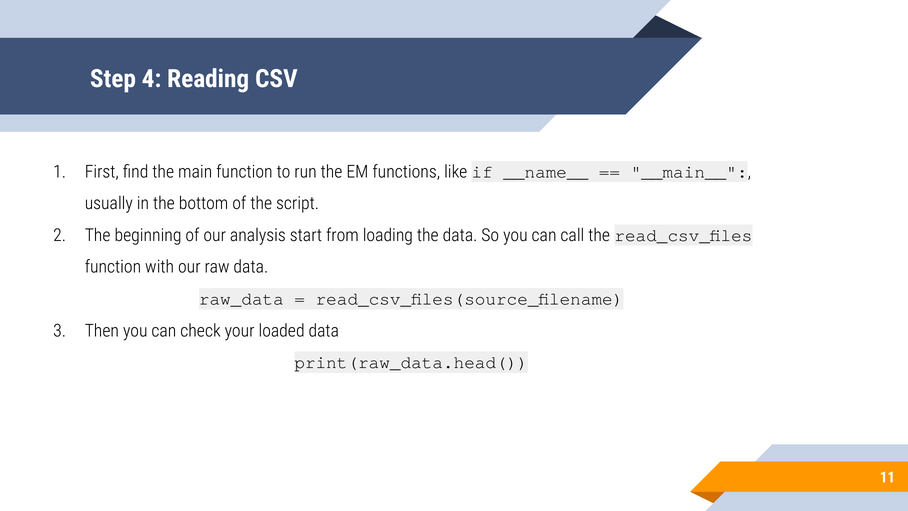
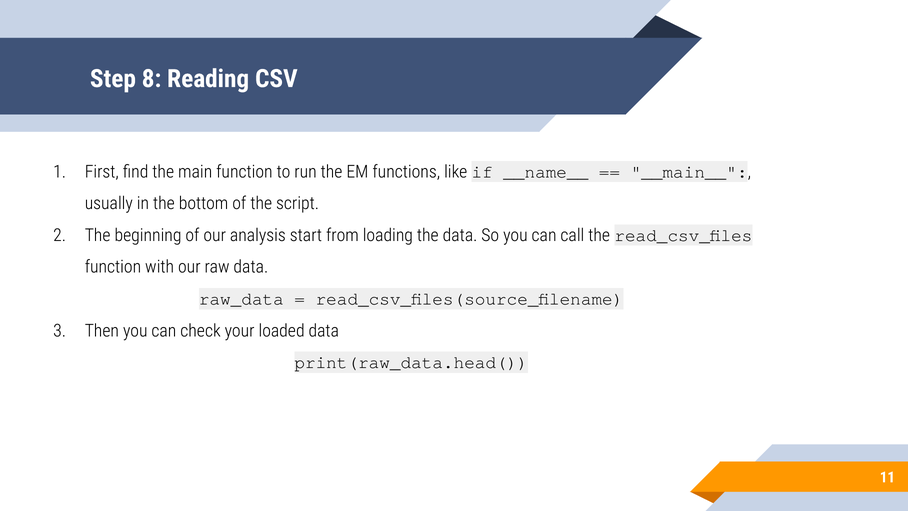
4: 4 -> 8
